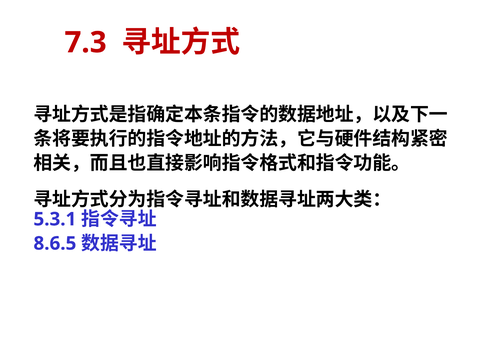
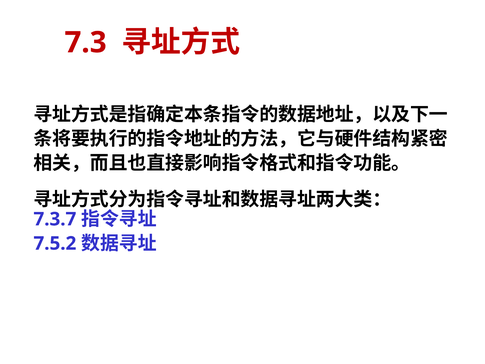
5.3.1: 5.3.1 -> 7.3.7
8.6.5: 8.6.5 -> 7.5.2
